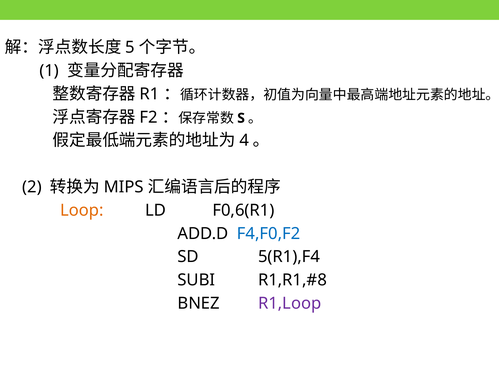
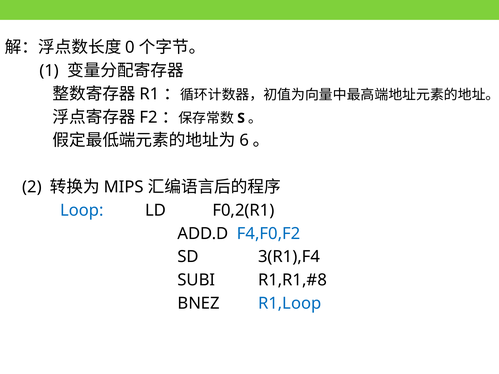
5: 5 -> 0
4: 4 -> 6
Loop colour: orange -> blue
F0,6(R1: F0,6(R1 -> F0,2(R1
5(R1),F4: 5(R1),F4 -> 3(R1),F4
R1,Loop colour: purple -> blue
